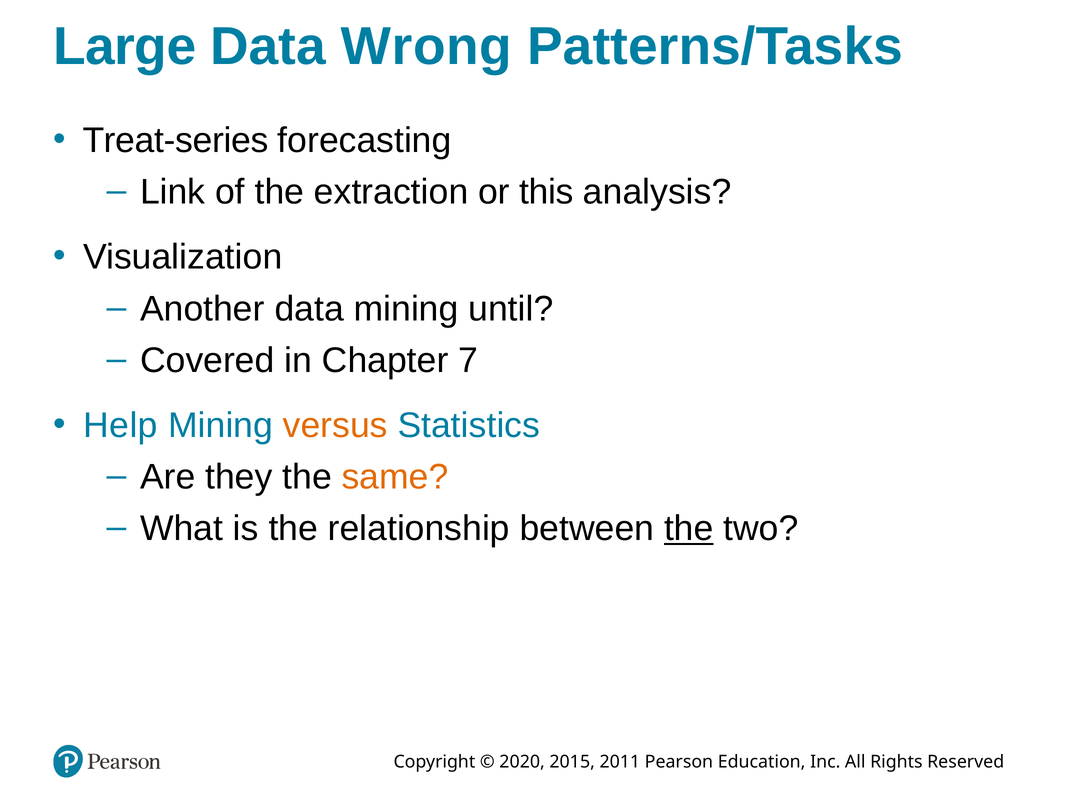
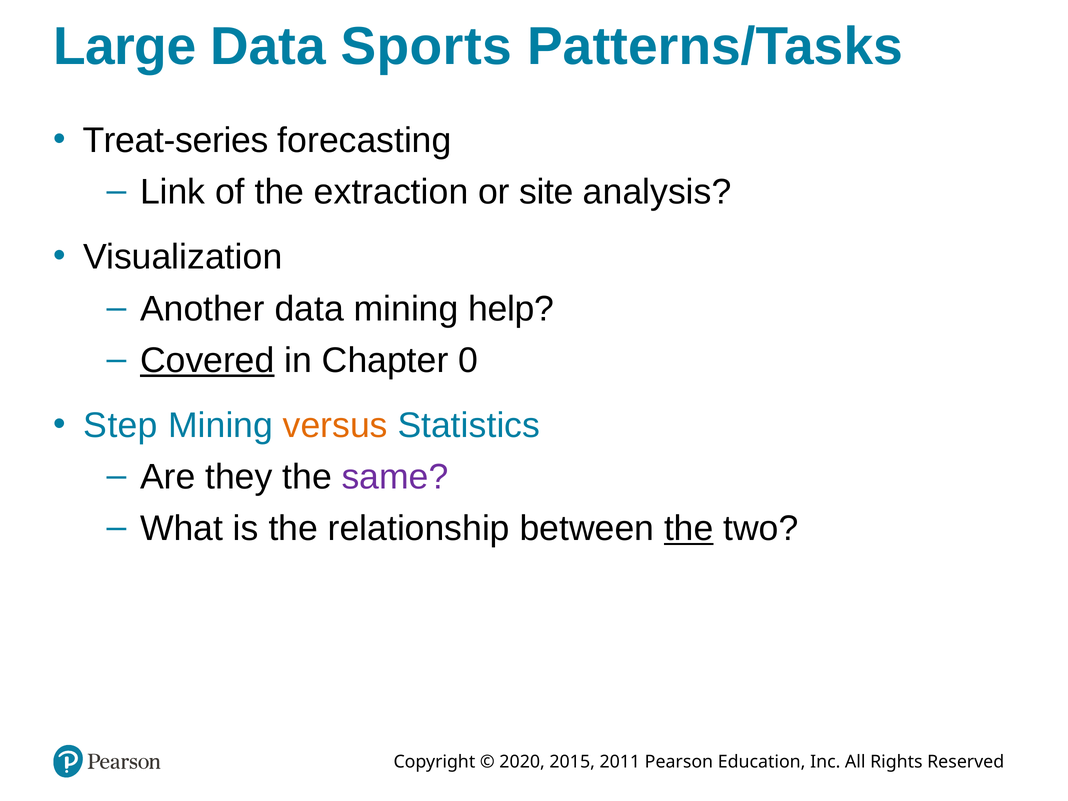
Wrong: Wrong -> Sports
this: this -> site
until: until -> help
Covered underline: none -> present
7: 7 -> 0
Help: Help -> Step
same colour: orange -> purple
